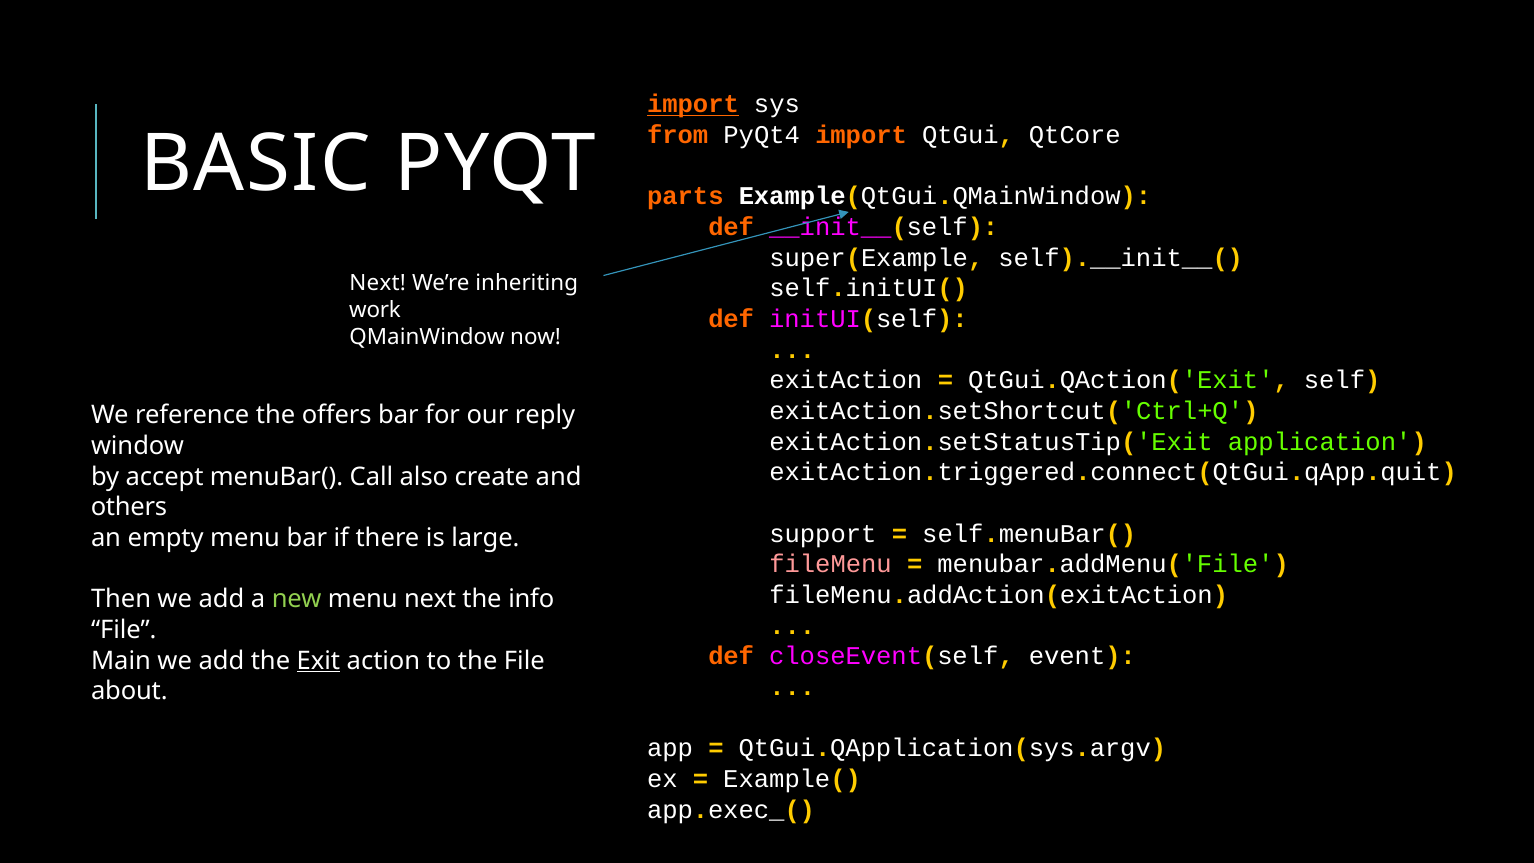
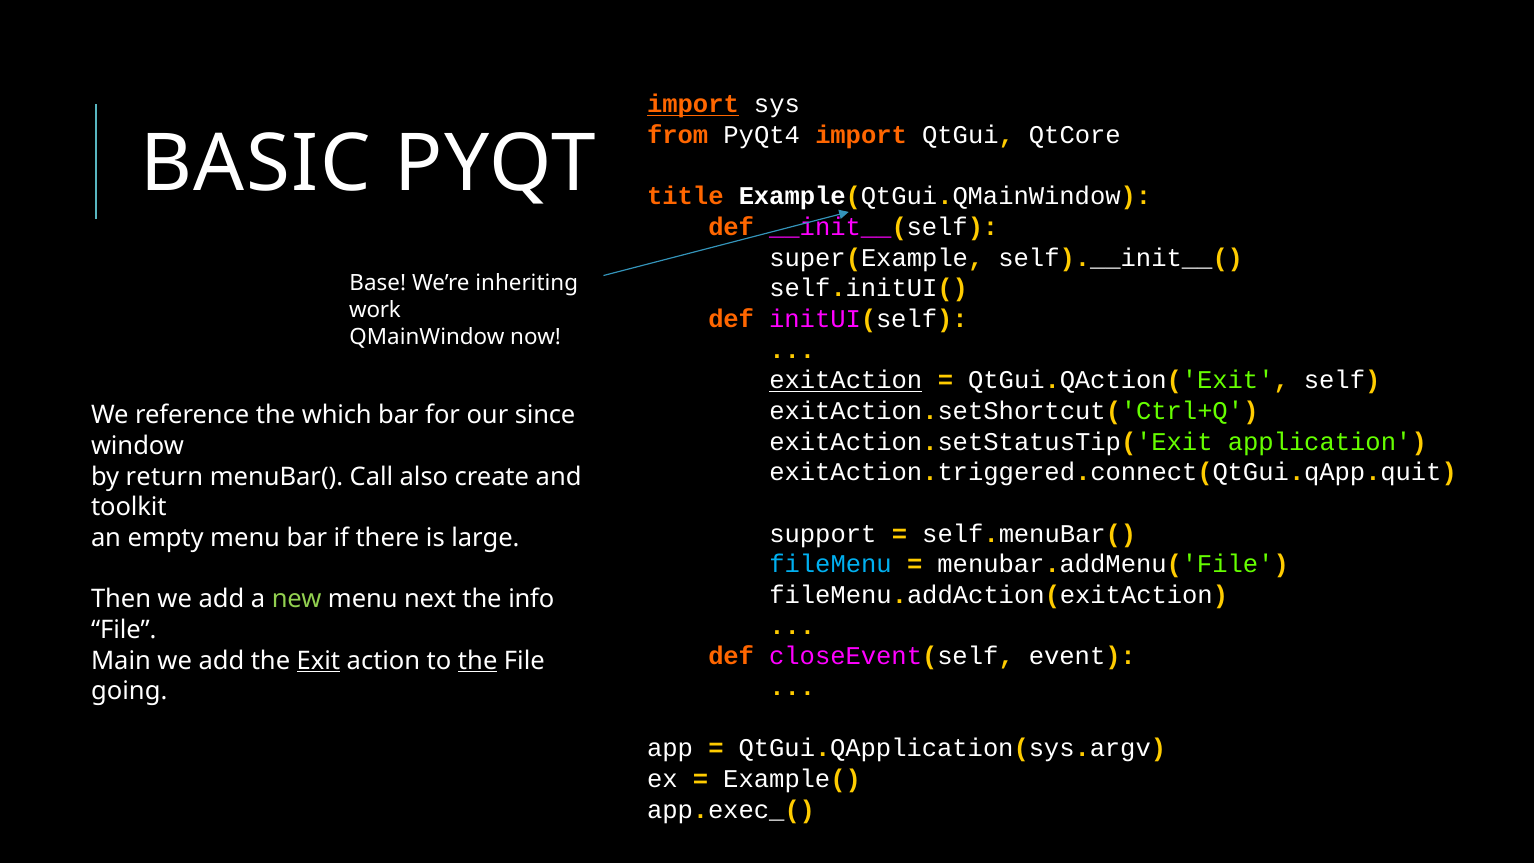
parts: parts -> title
Next at (378, 283): Next -> Base
exitAction underline: none -> present
offers: offers -> which
reply: reply -> since
accept: accept -> return
others: others -> toolkit
fileMenu colour: pink -> light blue
the at (478, 661) underline: none -> present
about: about -> going
